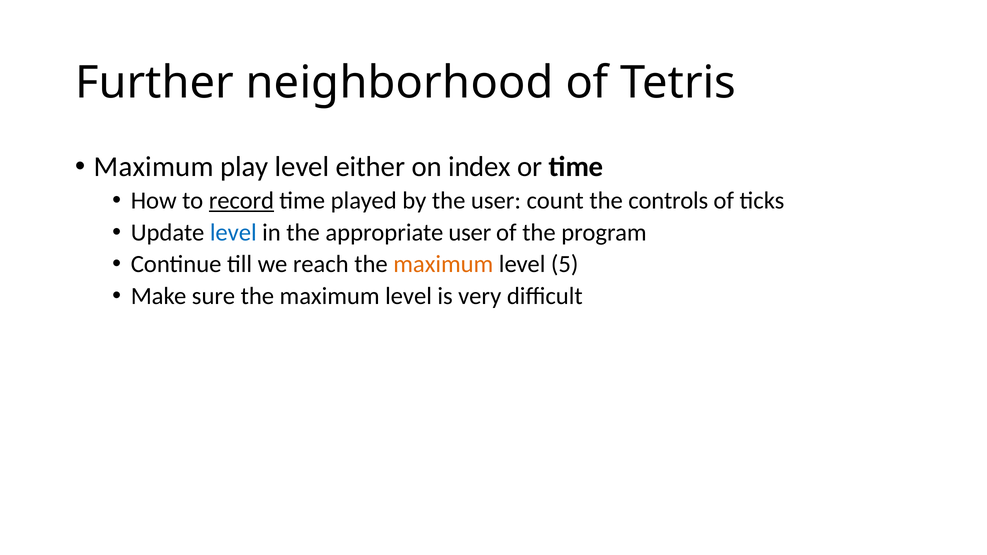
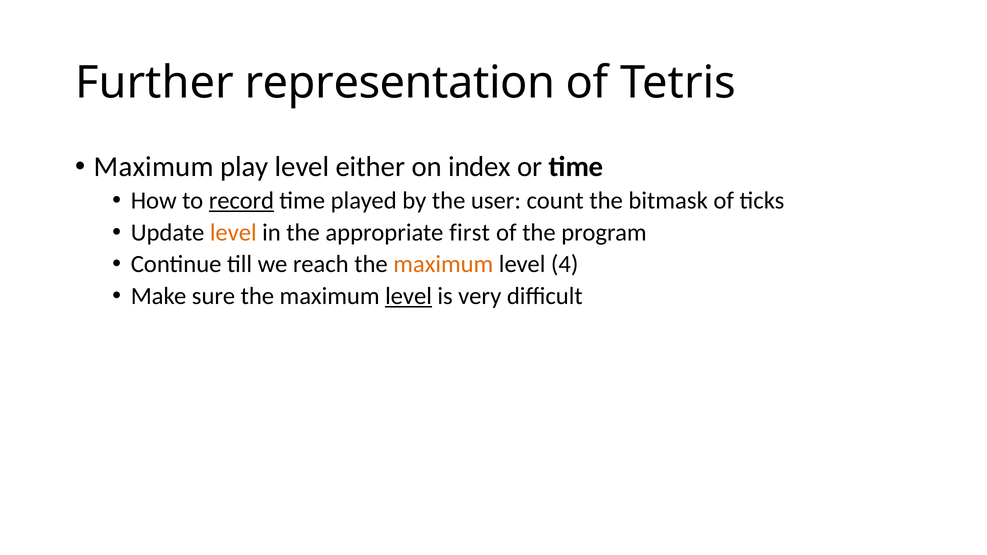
neighborhood: neighborhood -> representation
controls: controls -> bitmask
level at (233, 233) colour: blue -> orange
appropriate user: user -> first
5: 5 -> 4
level at (409, 296) underline: none -> present
